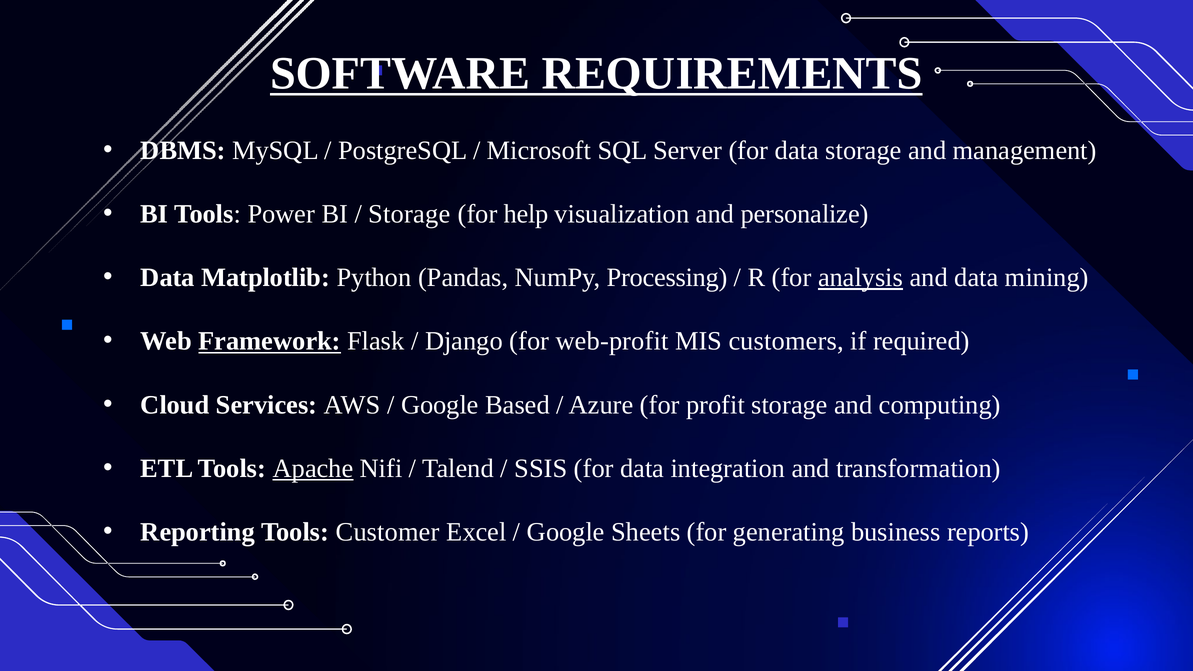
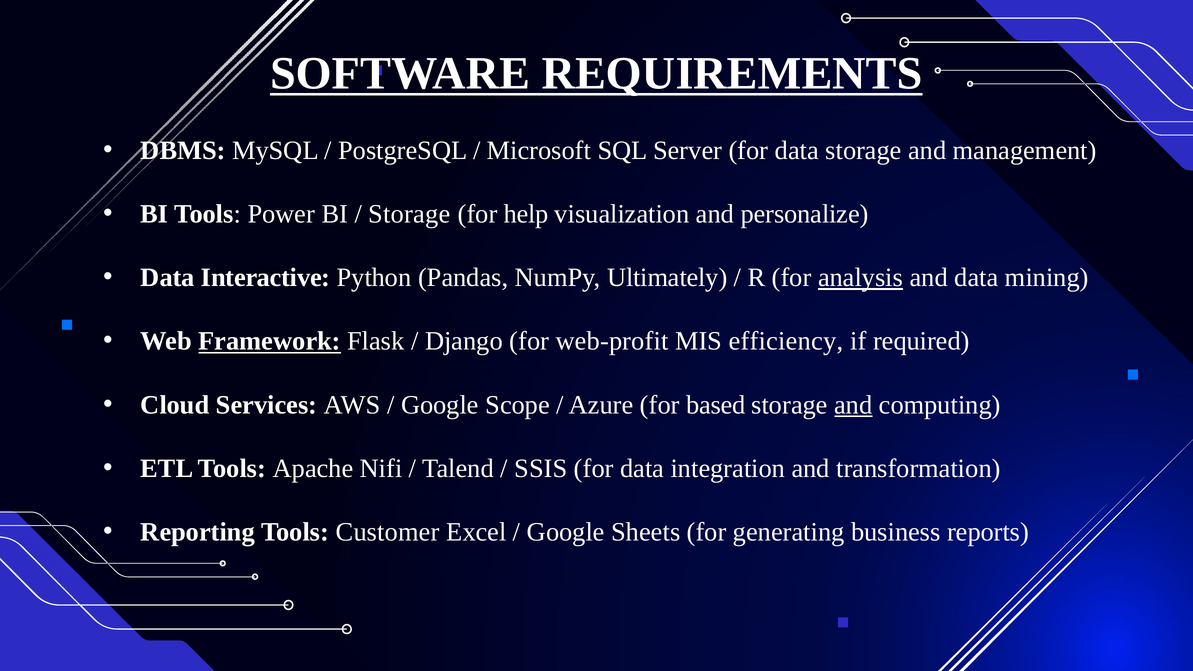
Matplotlib: Matplotlib -> Interactive
Processing: Processing -> Ultimately
customers: customers -> efficiency
Based: Based -> Scope
profit: profit -> based
and at (853, 405) underline: none -> present
Apache underline: present -> none
